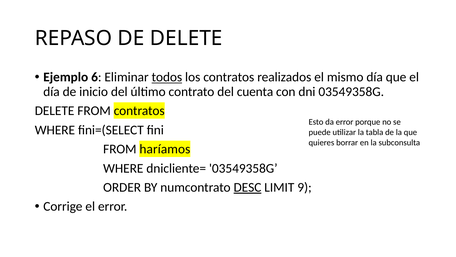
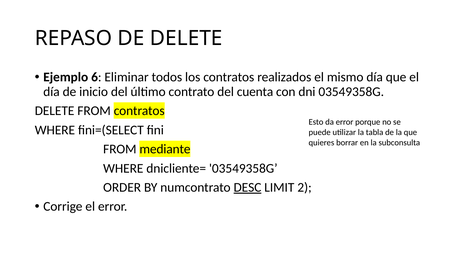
todos underline: present -> none
haríamos: haríamos -> mediante
9: 9 -> 2
